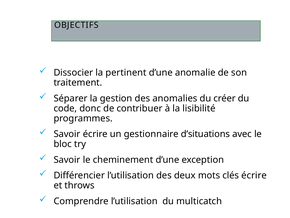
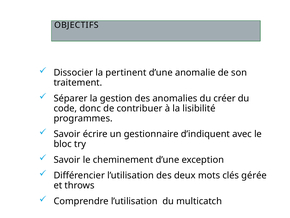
d’situations: d’situations -> d’indiquent
clés écrire: écrire -> gérée
